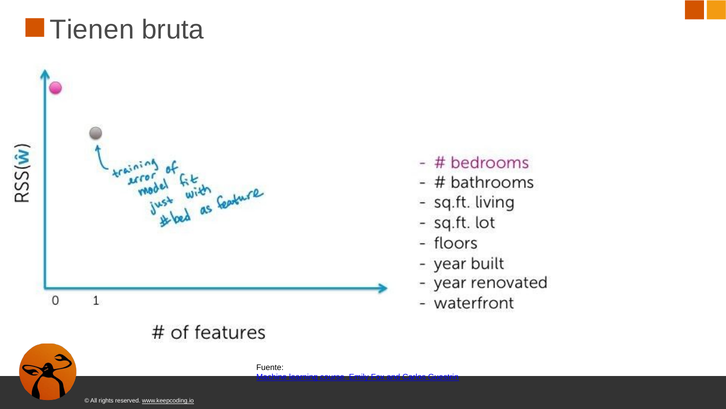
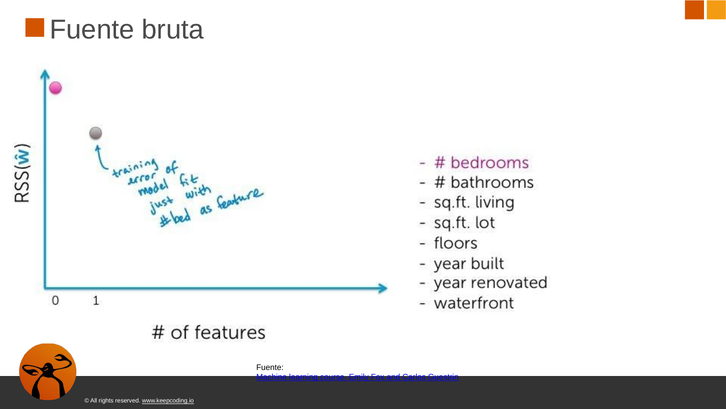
Tienen at (92, 29): Tienen -> Fuente
